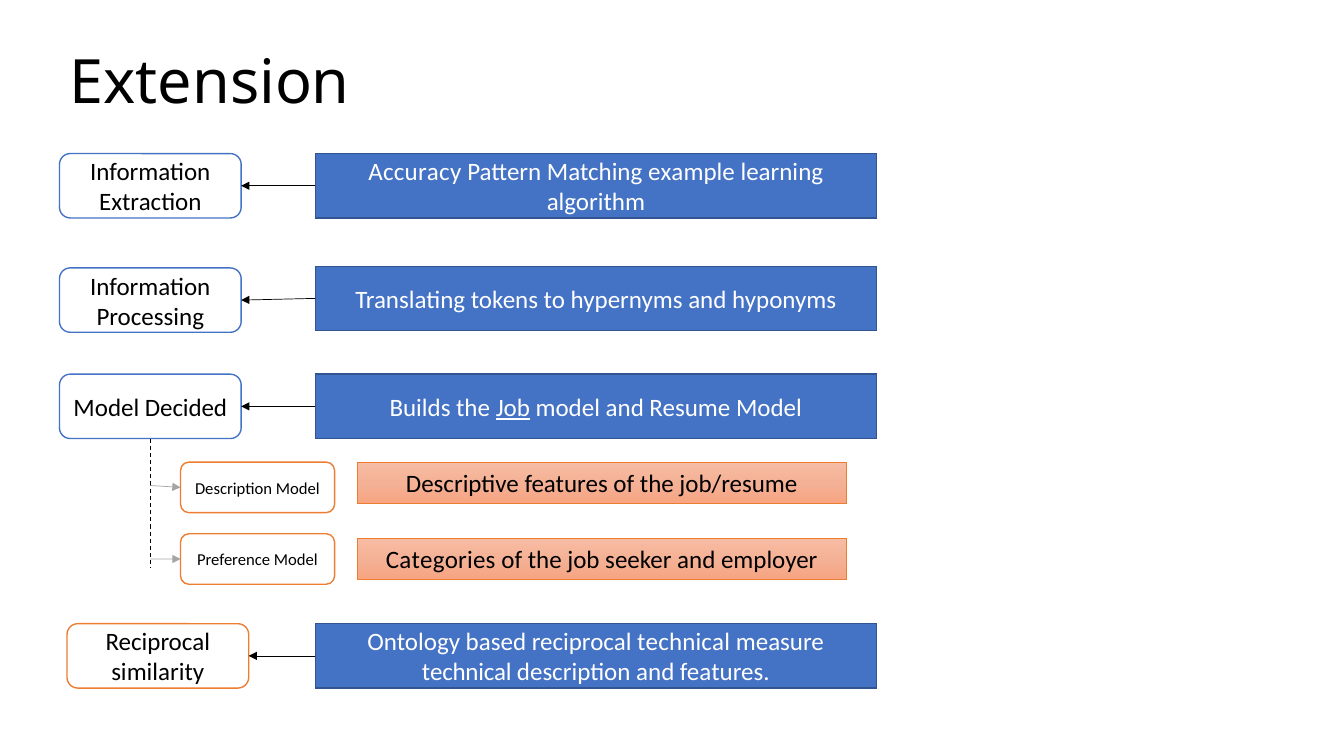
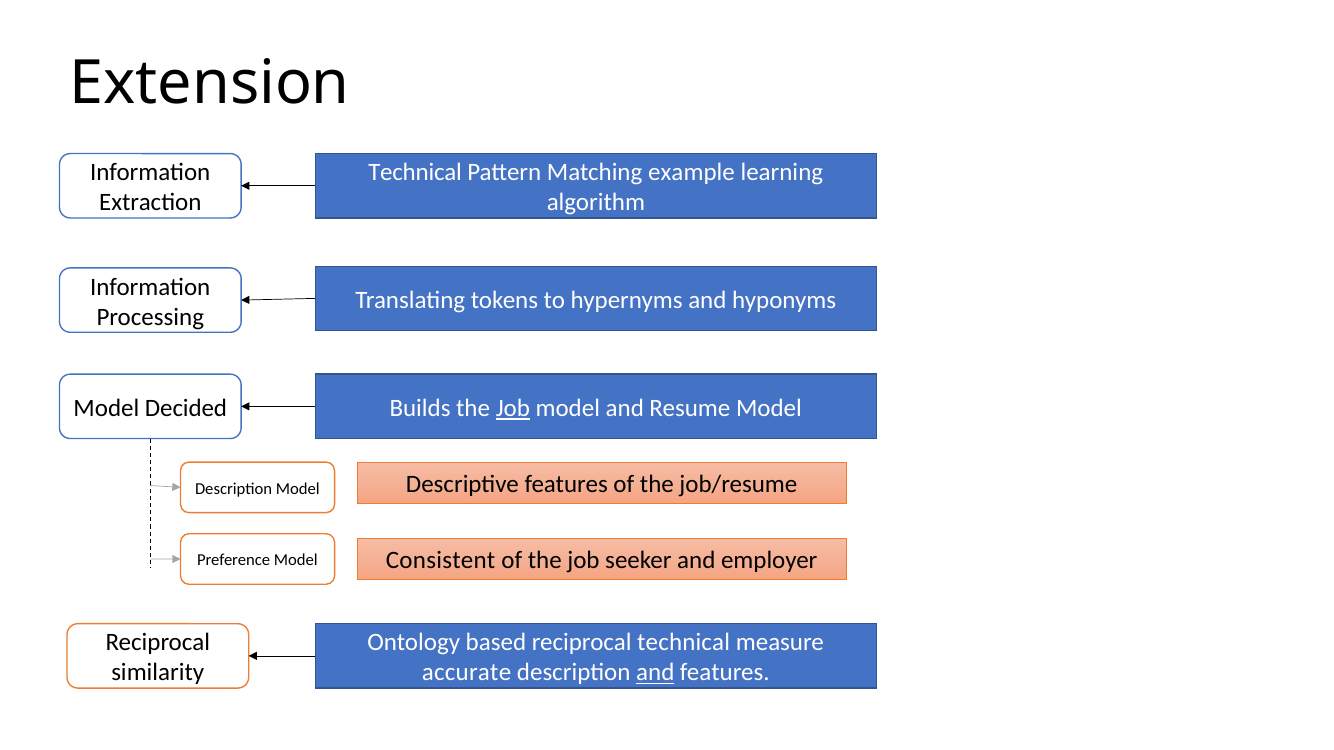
Accuracy at (415, 173): Accuracy -> Technical
Categories: Categories -> Consistent
technical at (467, 673): technical -> accurate
and at (655, 673) underline: none -> present
